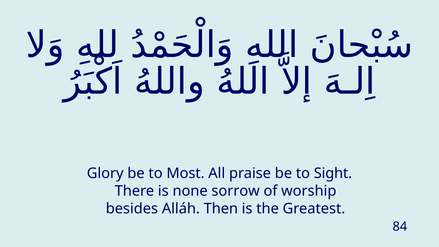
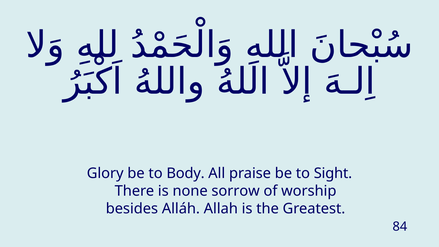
Most: Most -> Body
Then: Then -> Allah
